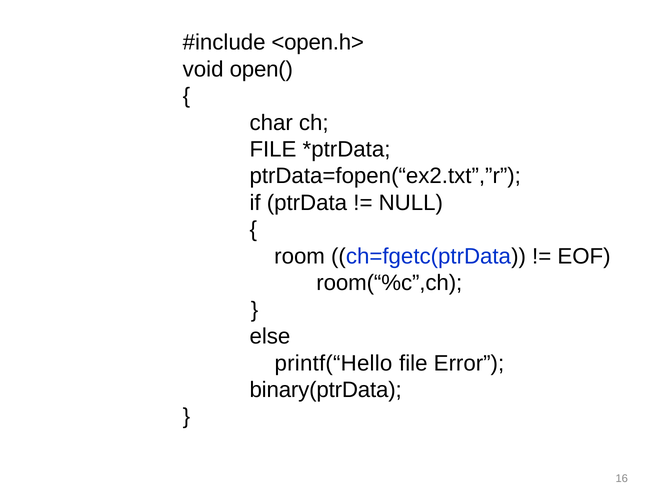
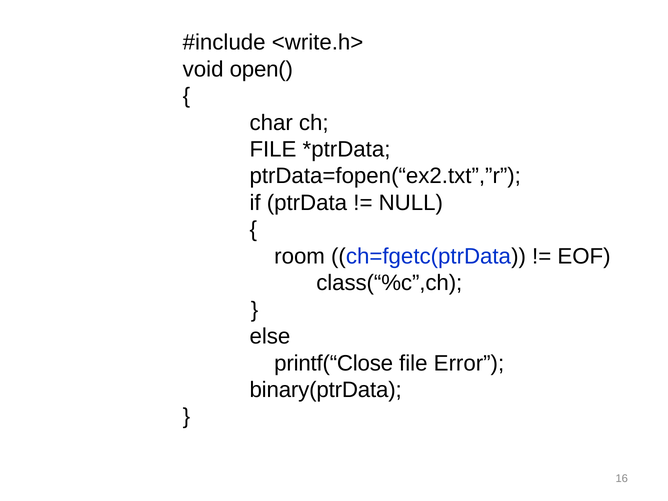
<open.h>: <open.h> -> <write.h>
room(“%c”,ch: room(“%c”,ch -> class(“%c”,ch
printf(“Hello: printf(“Hello -> printf(“Close
